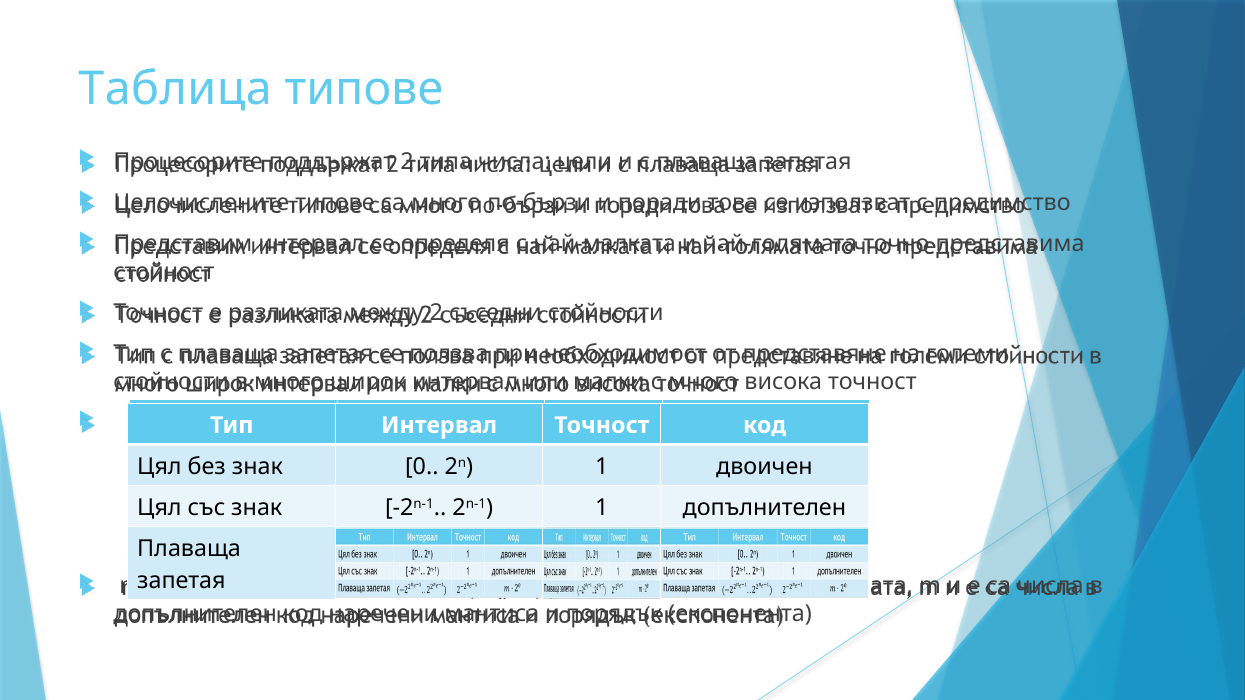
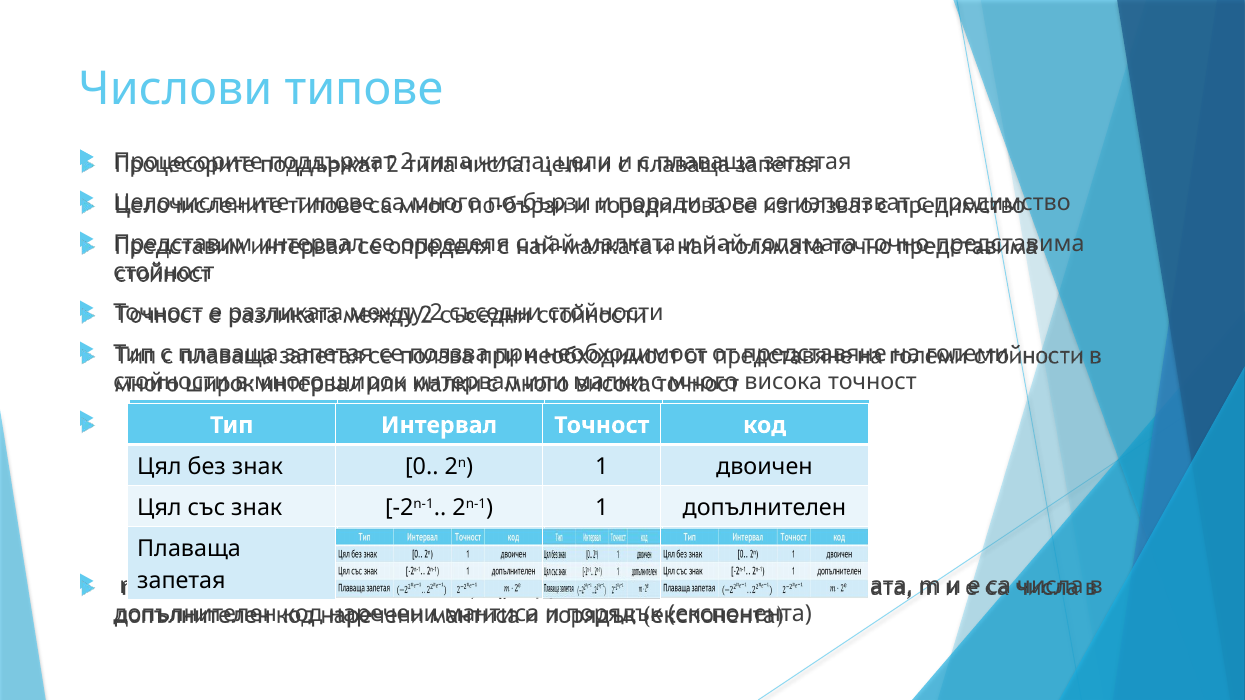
Таблица: Таблица -> Числови
